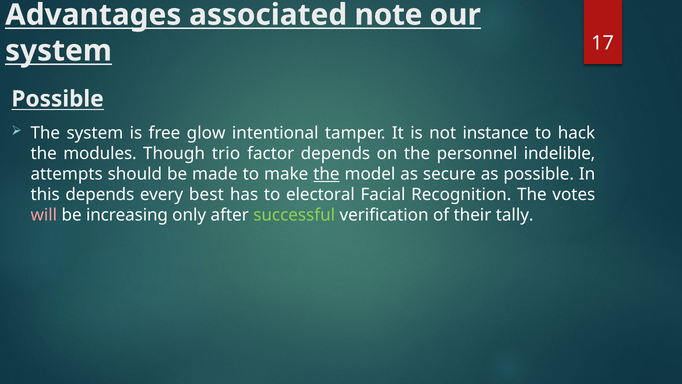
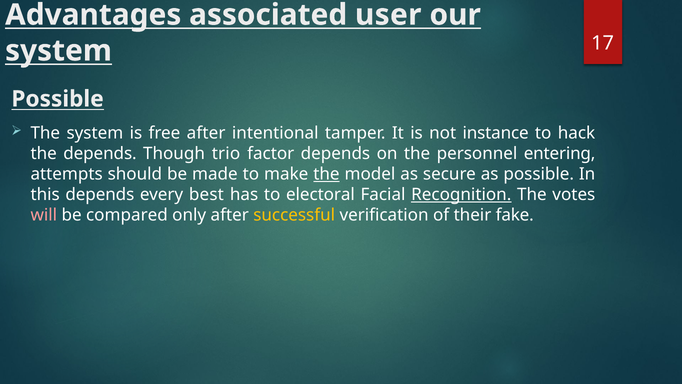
note: note -> user
free glow: glow -> after
the modules: modules -> depends
indelible: indelible -> entering
Recognition underline: none -> present
increasing: increasing -> compared
successful colour: light green -> yellow
tally: tally -> fake
